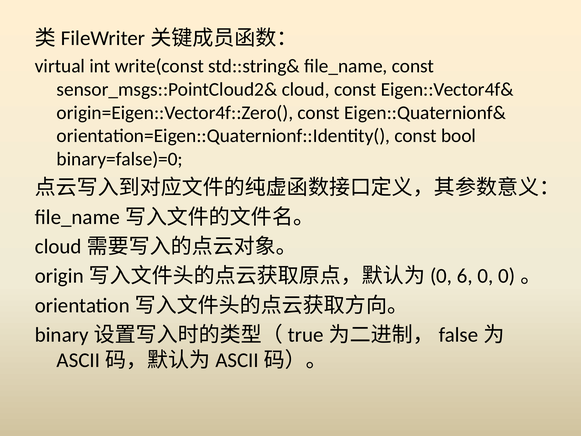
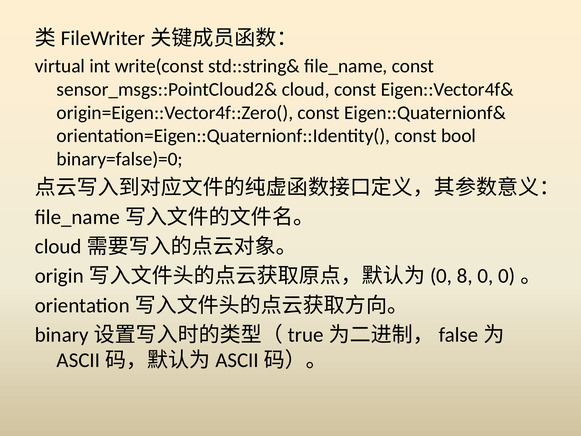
6: 6 -> 8
